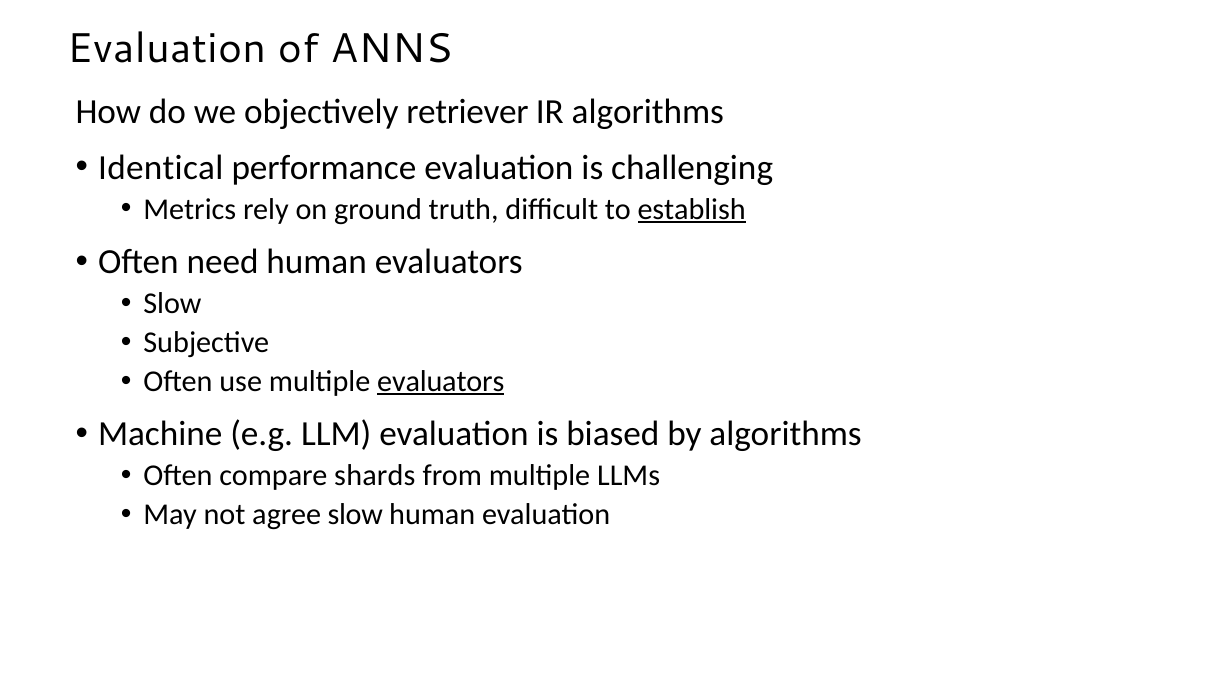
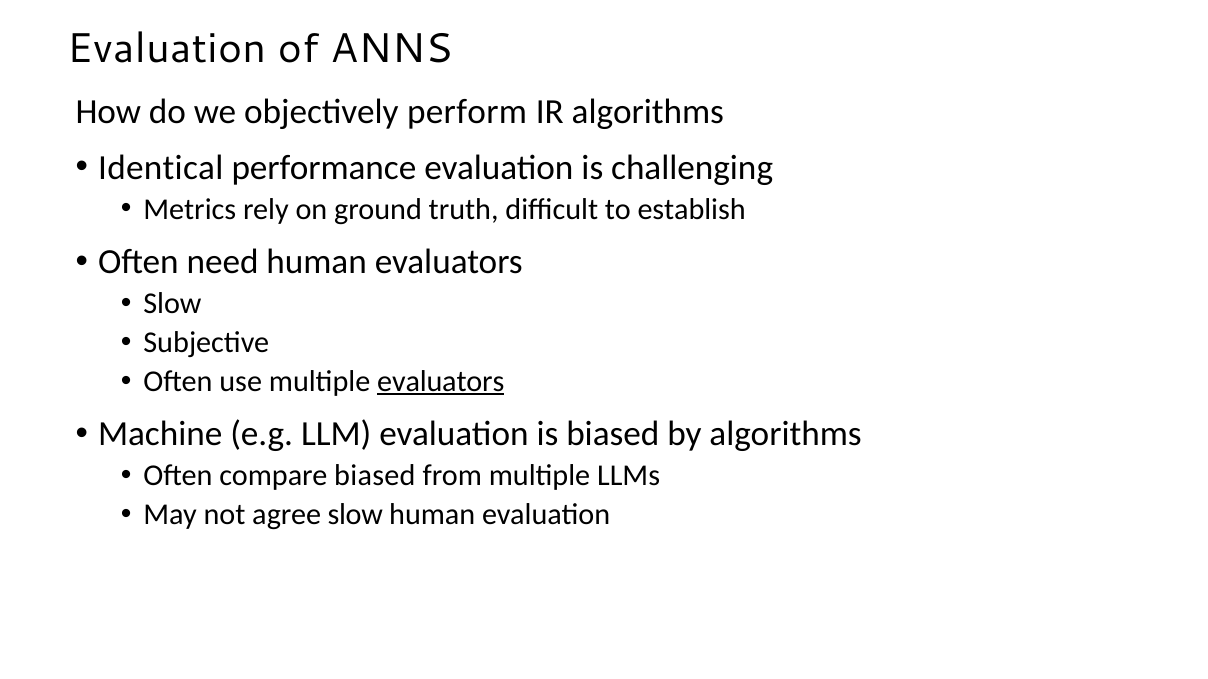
retriever: retriever -> perform
establish underline: present -> none
compare shards: shards -> biased
